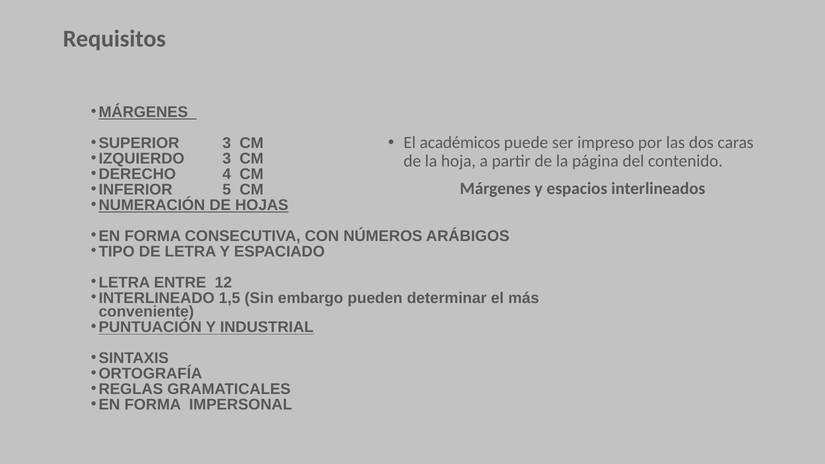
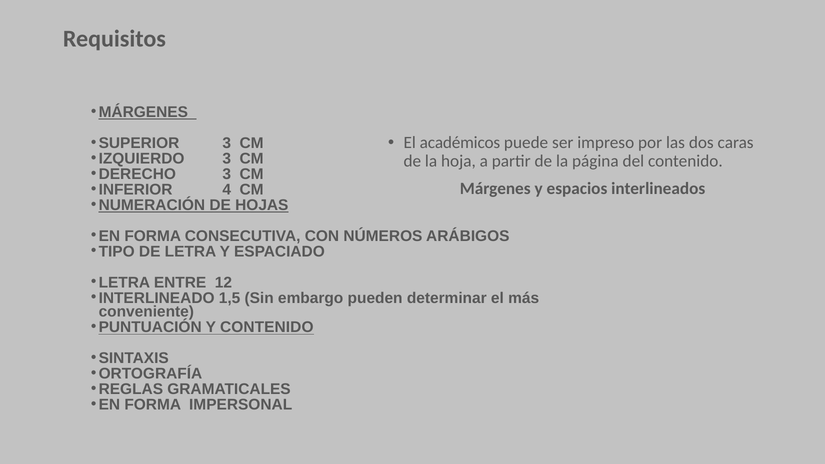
DERECHO 4: 4 -> 3
5: 5 -> 4
Y INDUSTRIAL: INDUSTRIAL -> CONTENIDO
